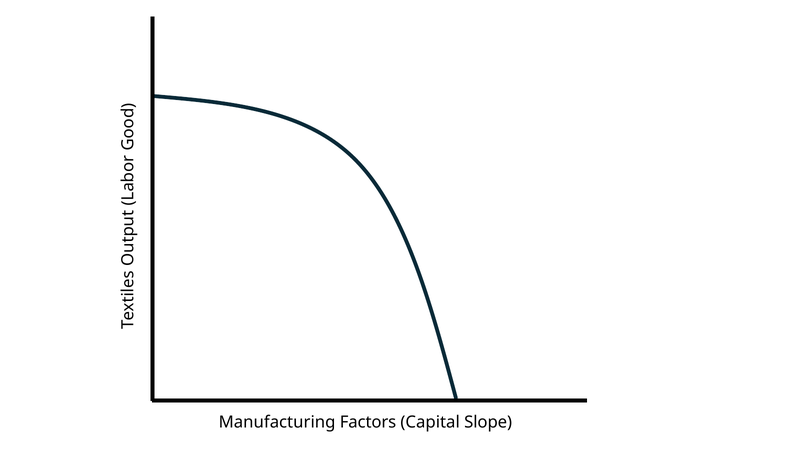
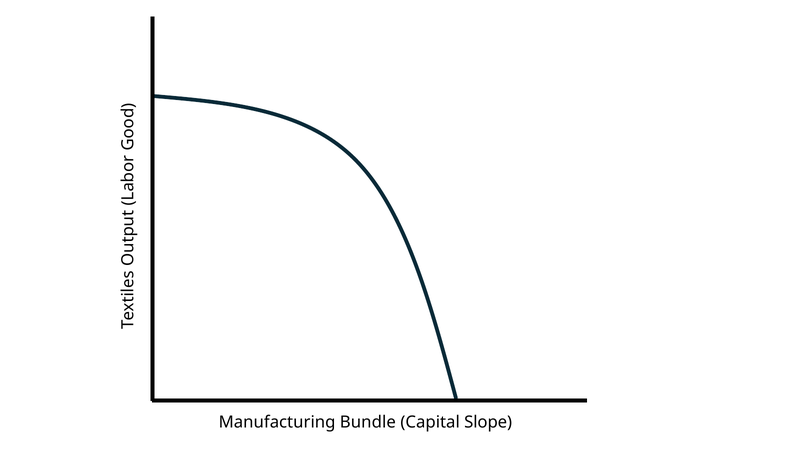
Factors: Factors -> Bundle
